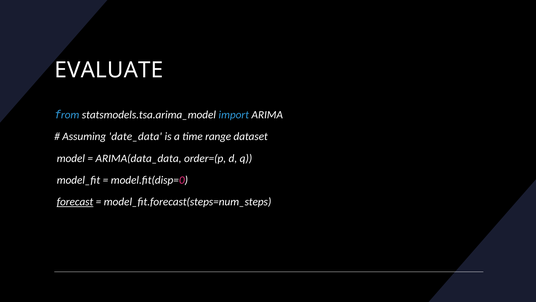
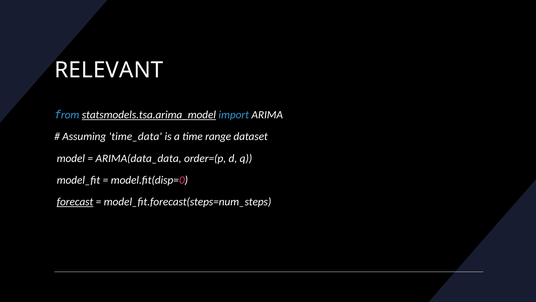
EVALUATE: EVALUATE -> RELEVANT
statsmodels.tsa.arima_model underline: none -> present
date_data: date_data -> time_data
